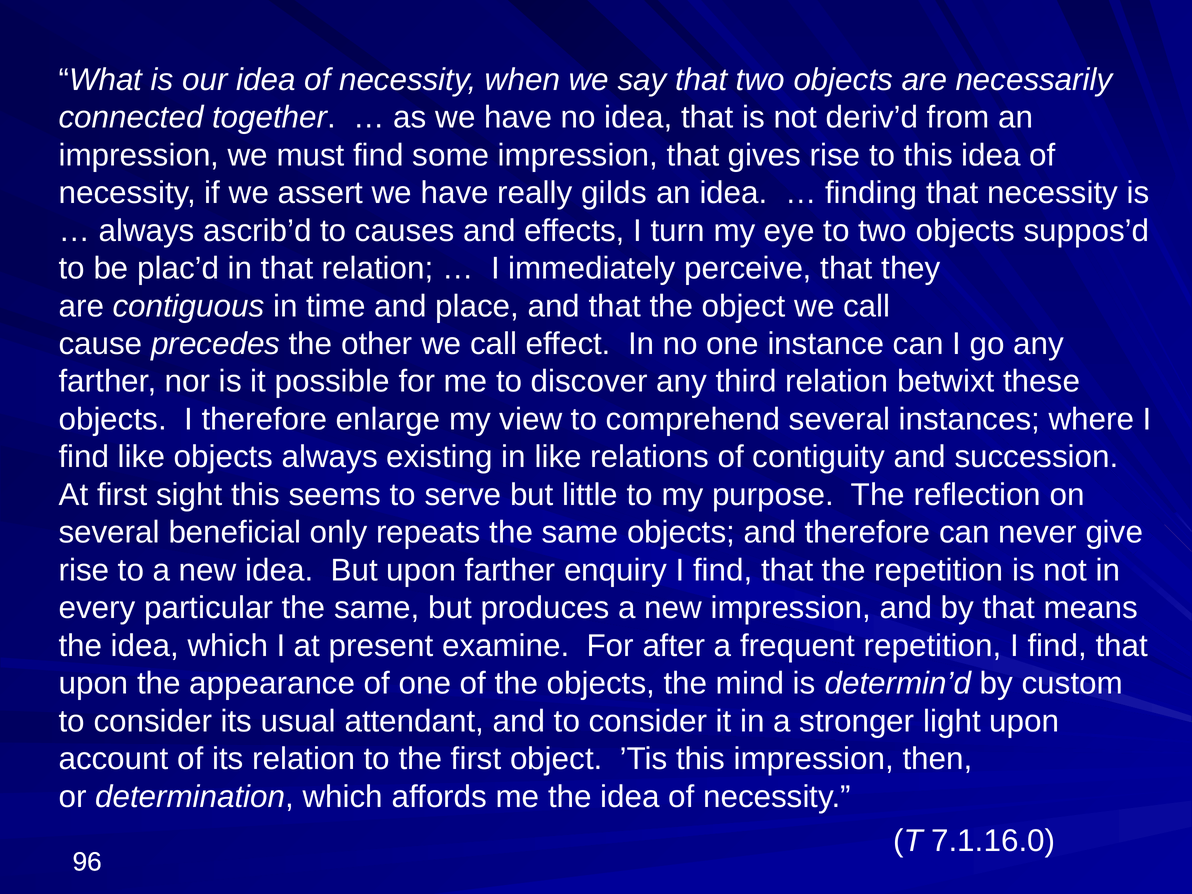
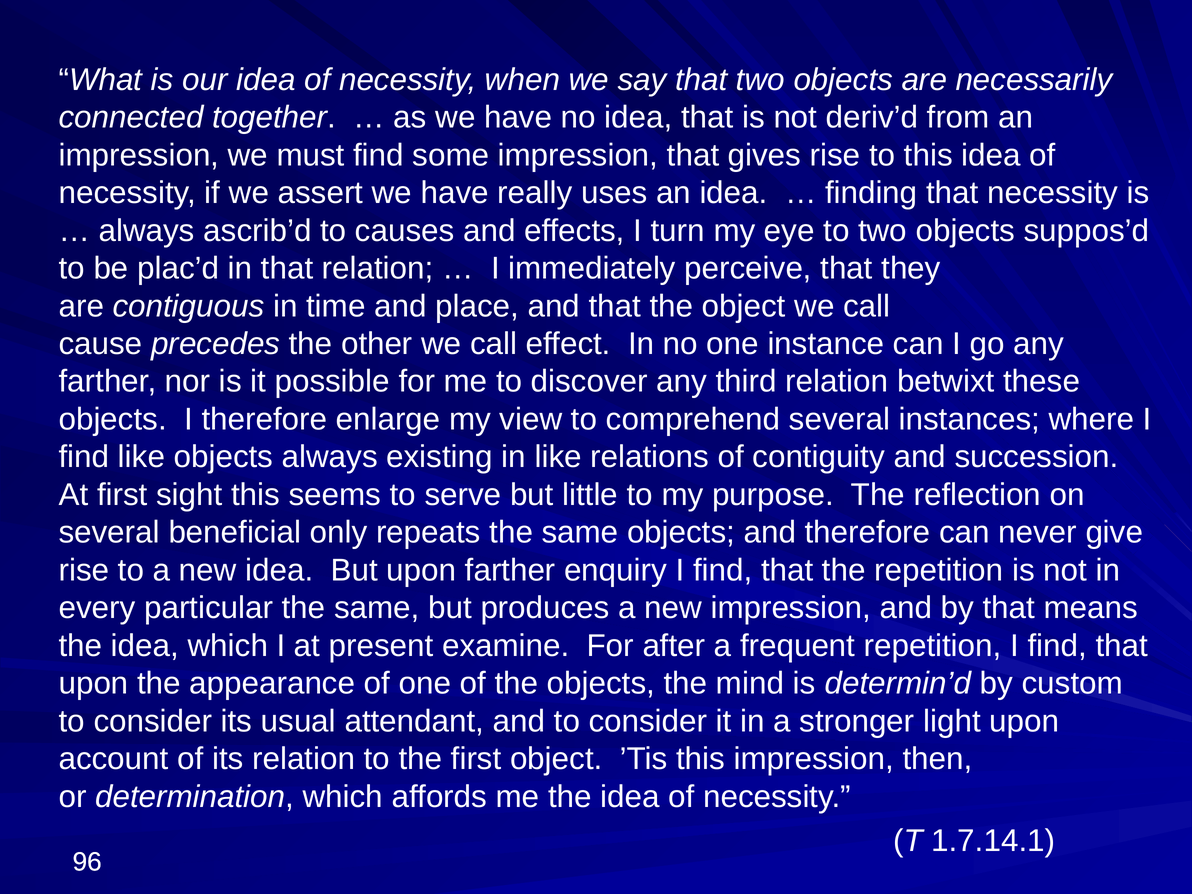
gilds: gilds -> uses
7.1.16.0: 7.1.16.0 -> 1.7.14.1
